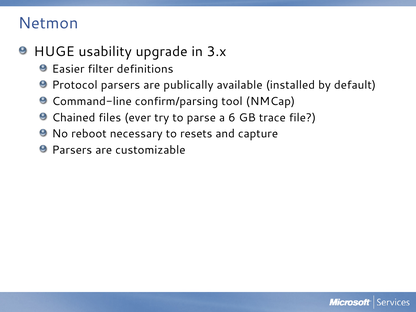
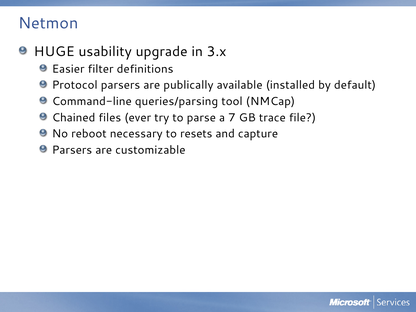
confirm/parsing: confirm/parsing -> queries/parsing
6: 6 -> 7
